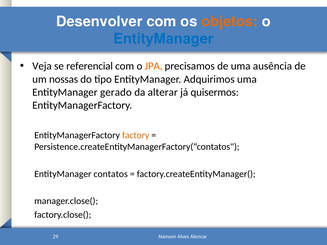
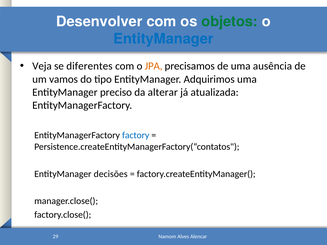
objetos colour: orange -> green
referencial: referencial -> diferentes
nossas: nossas -> vamos
gerado: gerado -> preciso
quisermos: quisermos -> atualizada
factory colour: orange -> blue
contatos: contatos -> decisões
